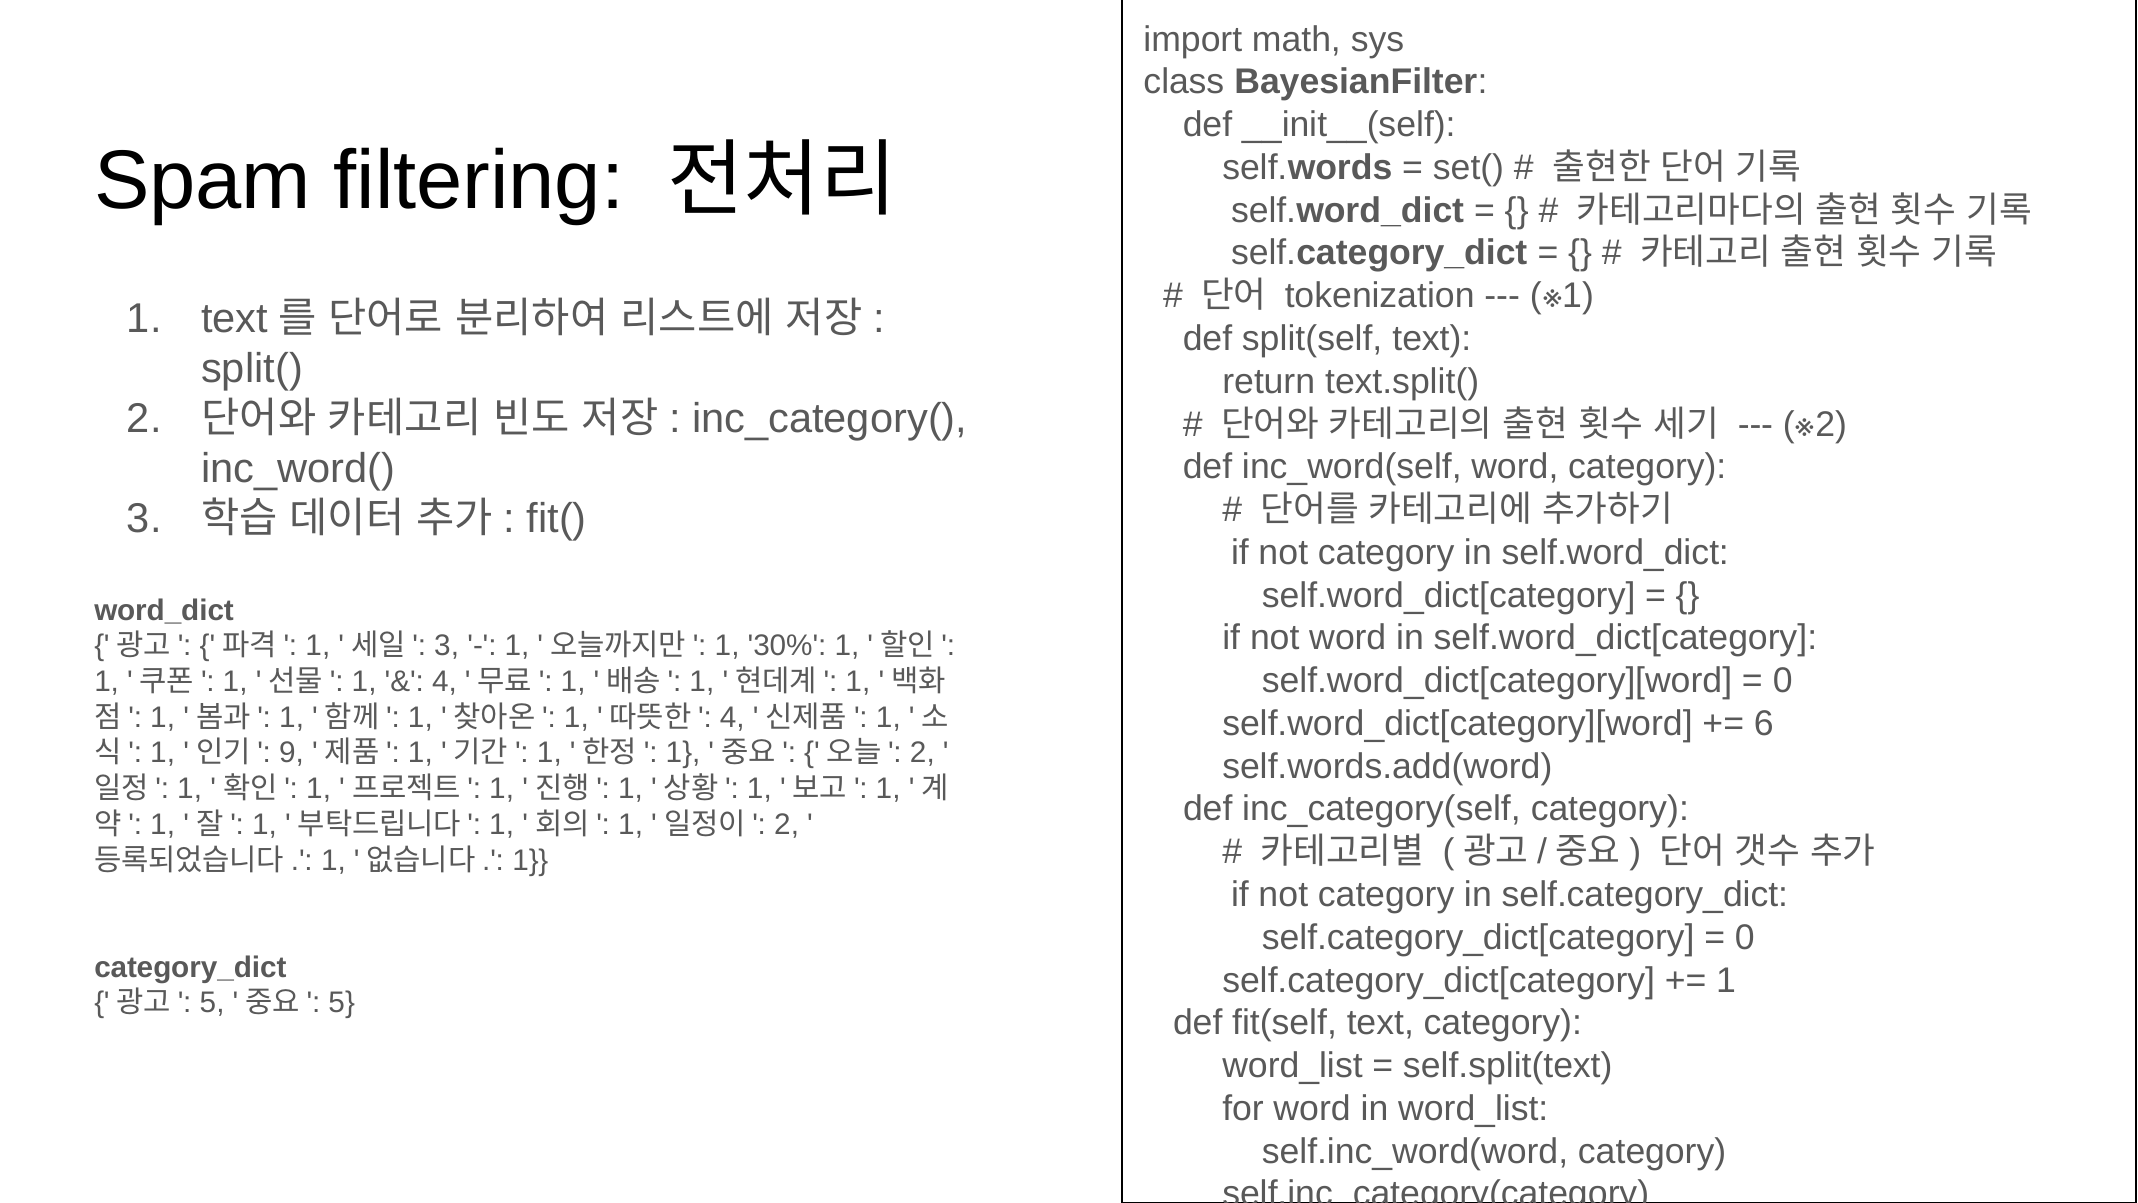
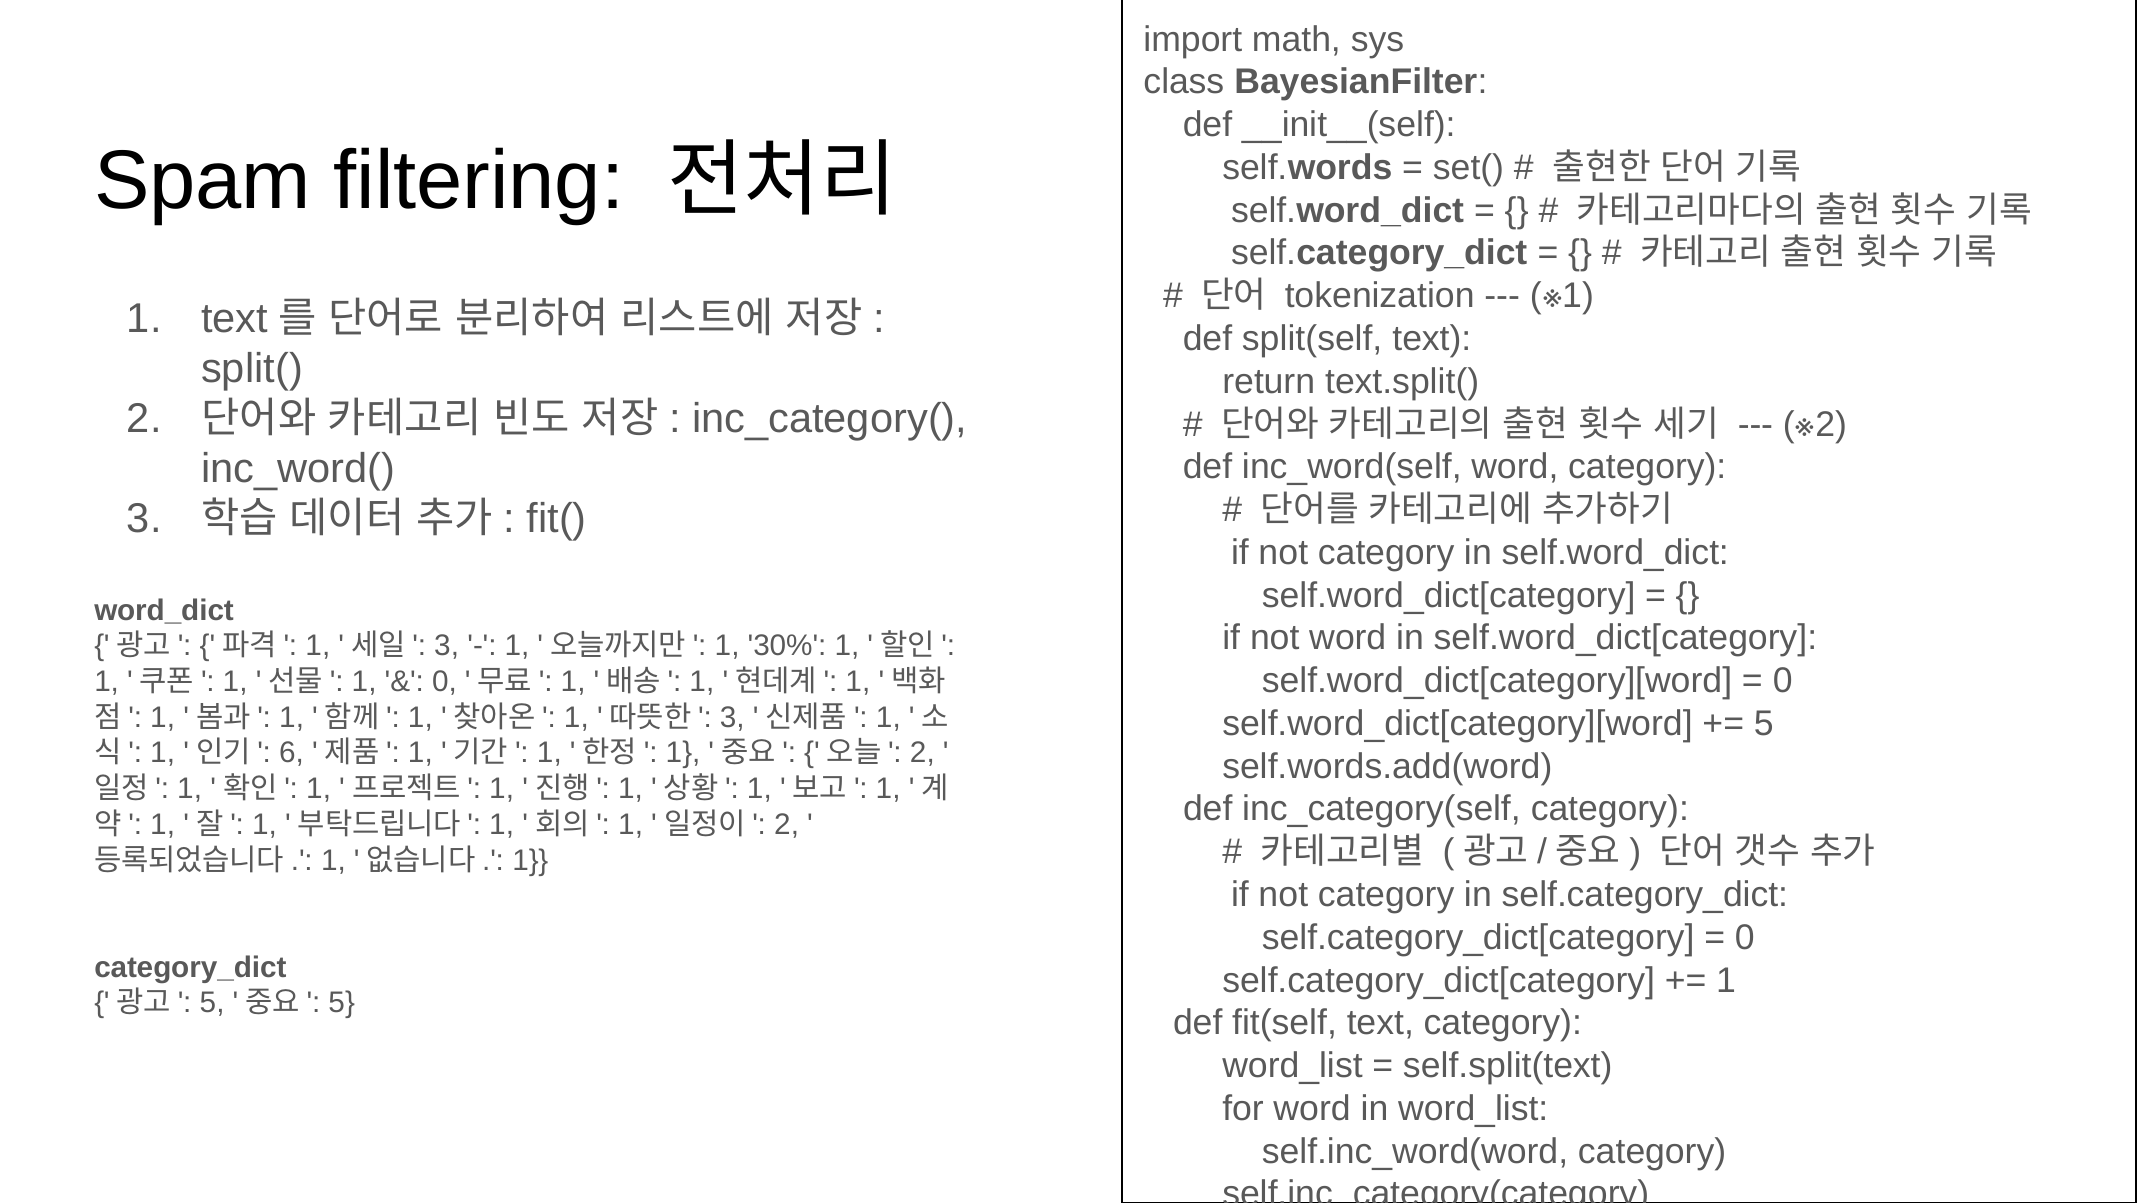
4 at (444, 682): 4 -> 0
4 at (732, 717): 4 -> 3
6 at (1764, 724): 6 -> 5
9: 9 -> 6
